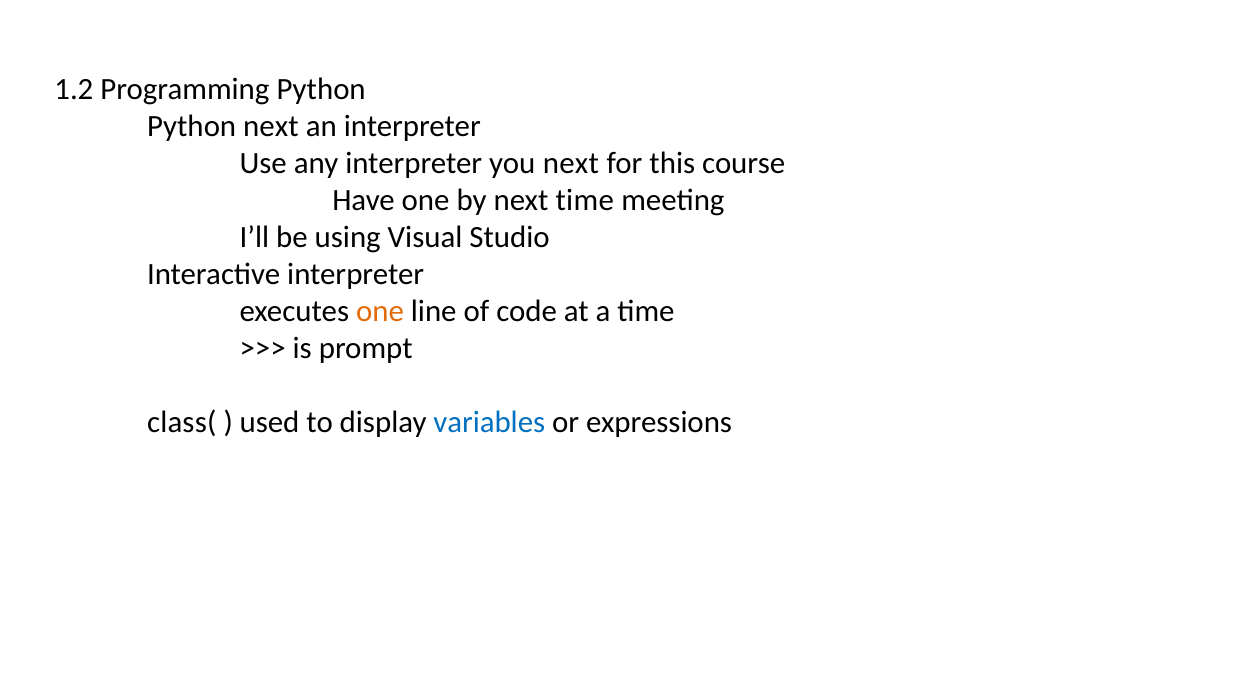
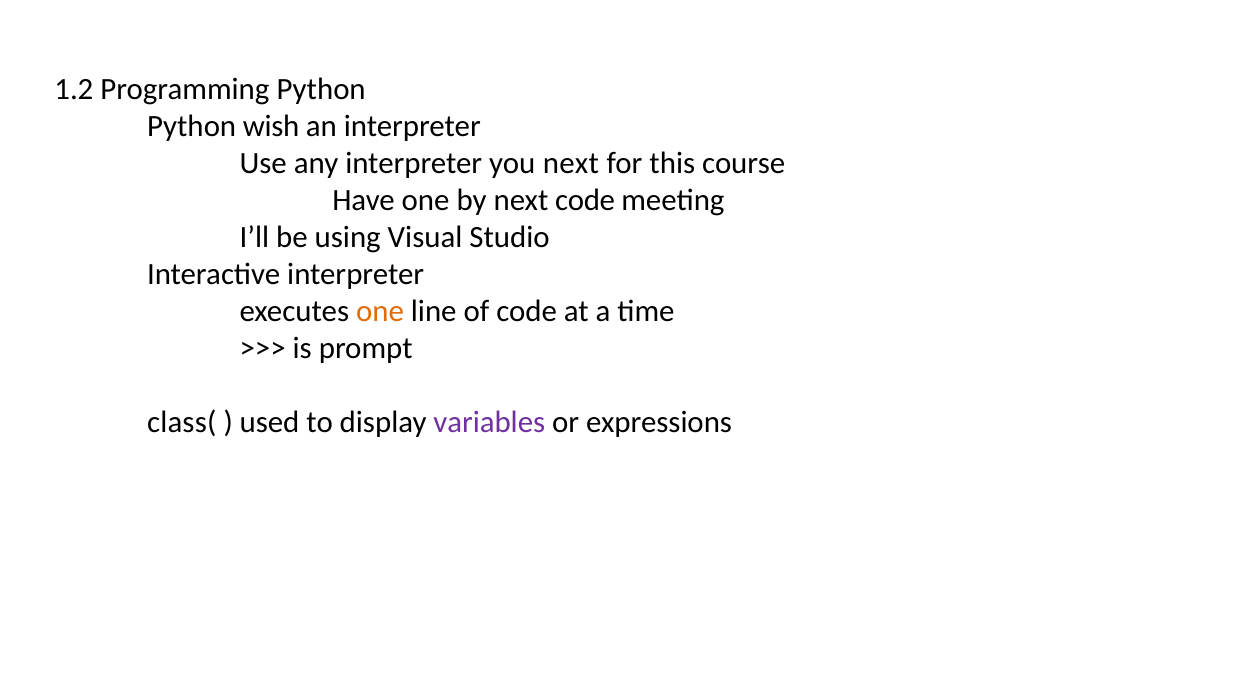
Python next: next -> wish
next time: time -> code
variables colour: blue -> purple
